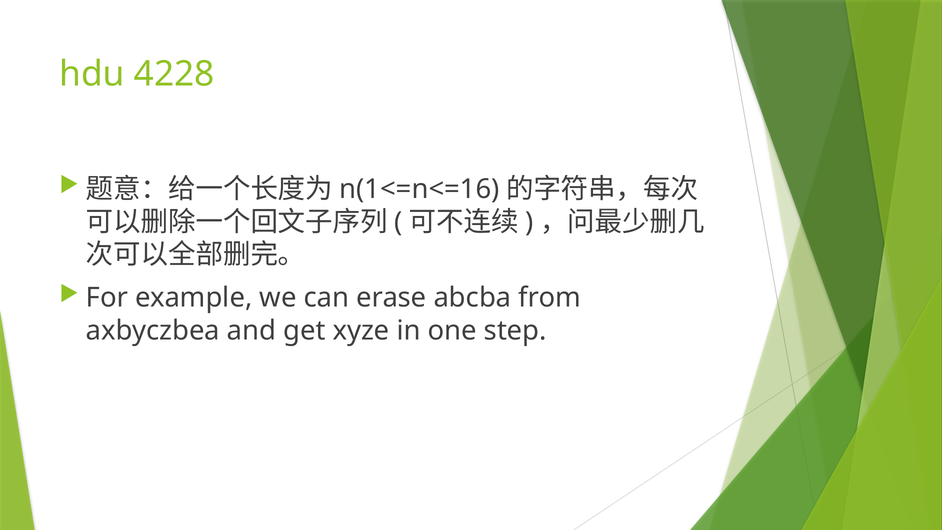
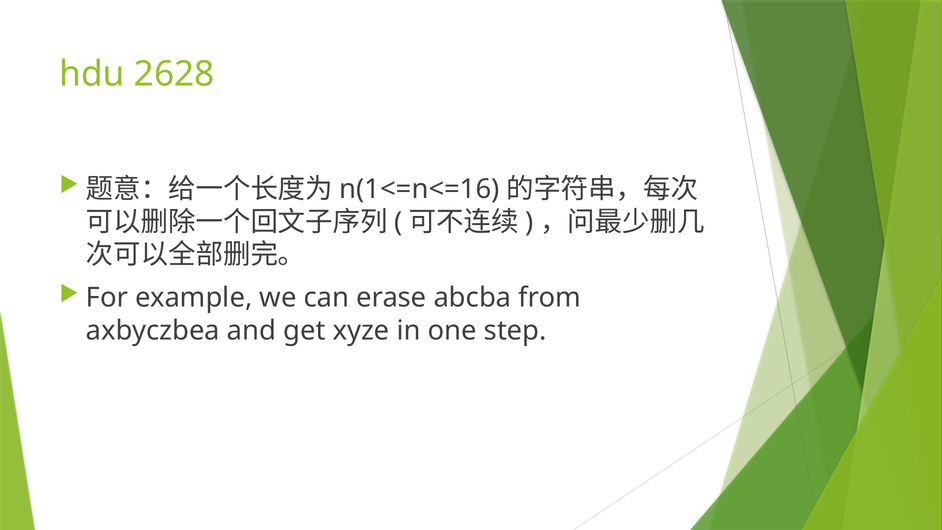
4228: 4228 -> 2628
